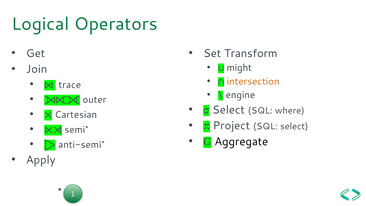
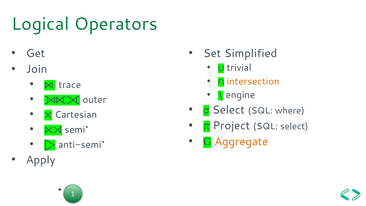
Transform: Transform -> Simplified
might: might -> trivial
Aggregate colour: black -> orange
